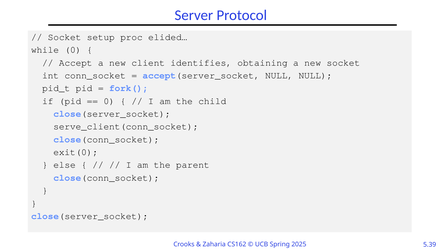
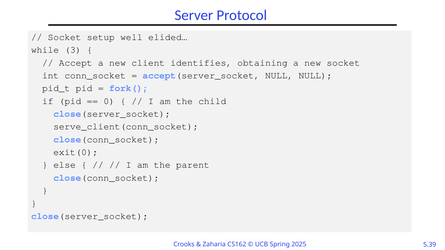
proc: proc -> well
while 0: 0 -> 3
